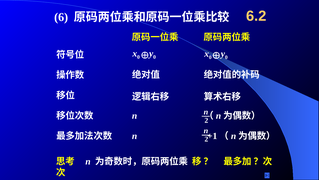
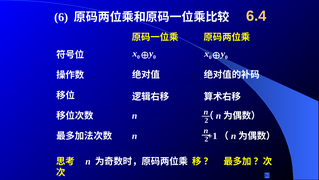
6.2: 6.2 -> 6.4
